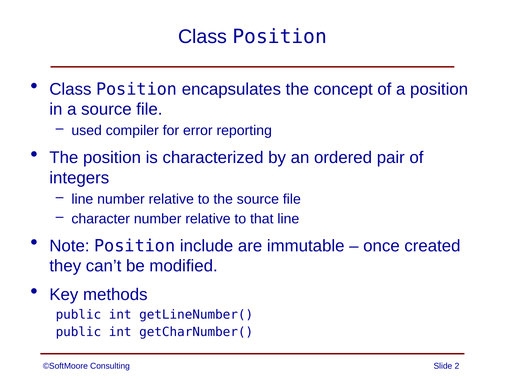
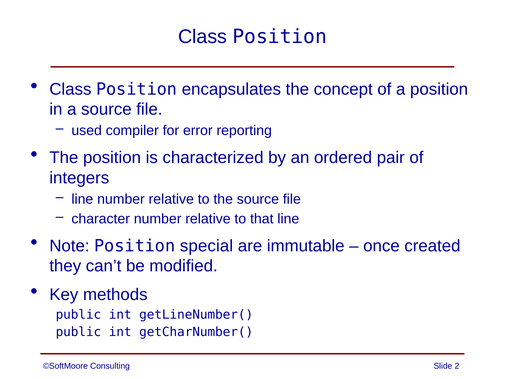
include: include -> special
